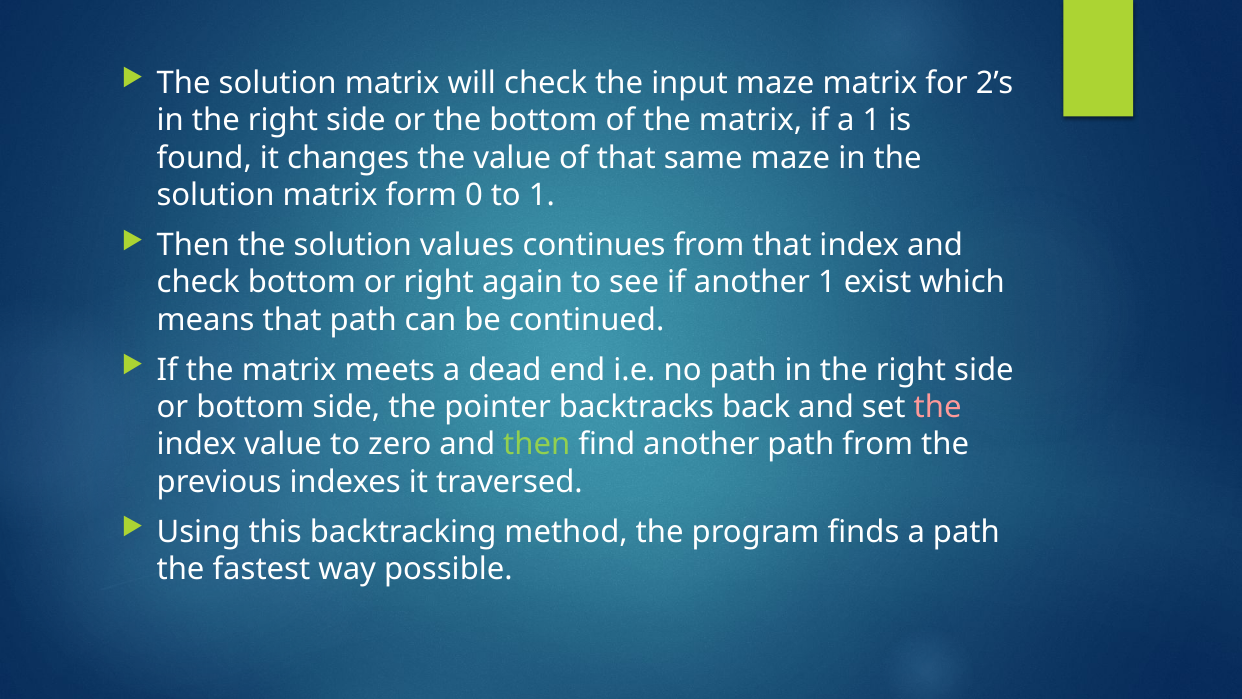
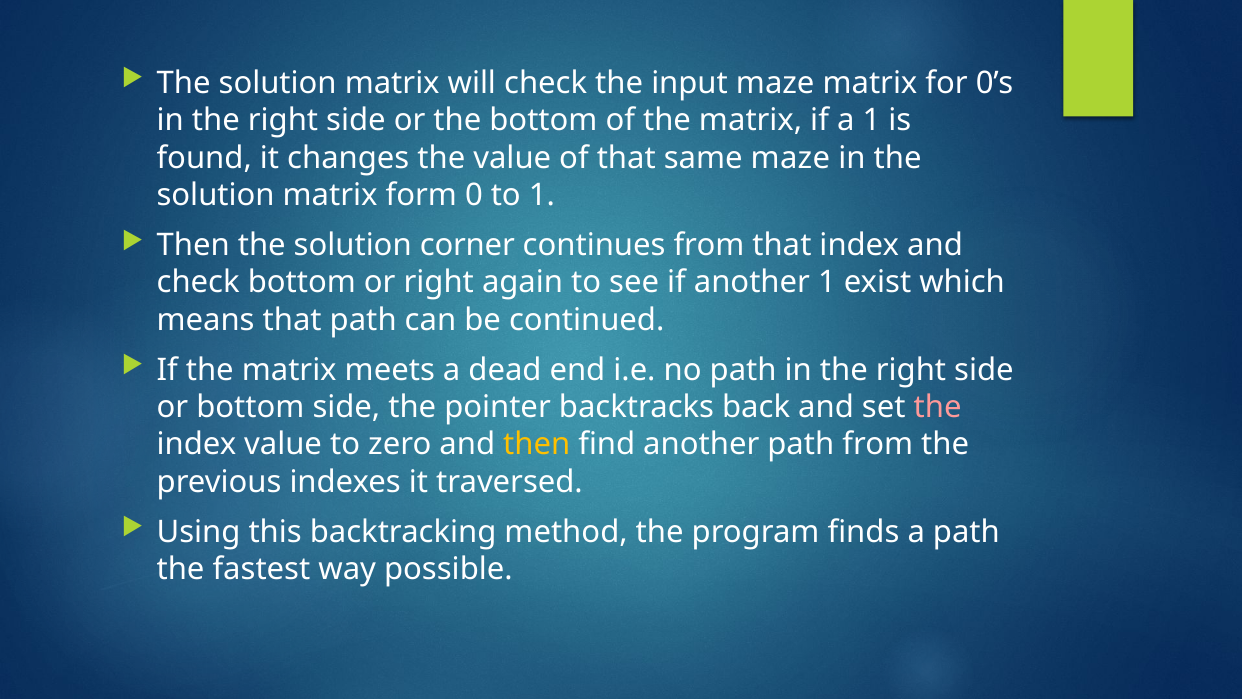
2’s: 2’s -> 0’s
values: values -> corner
then at (537, 444) colour: light green -> yellow
